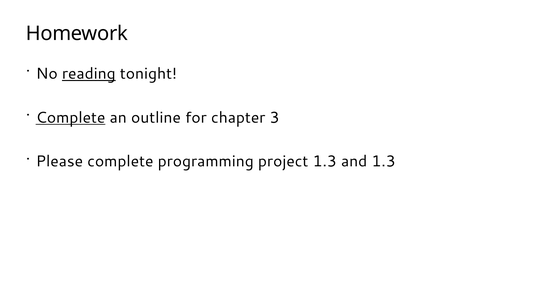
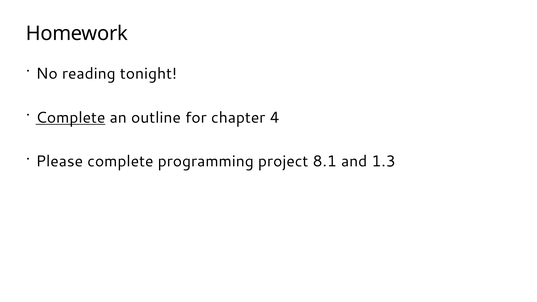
reading underline: present -> none
3: 3 -> 4
project 1.3: 1.3 -> 8.1
